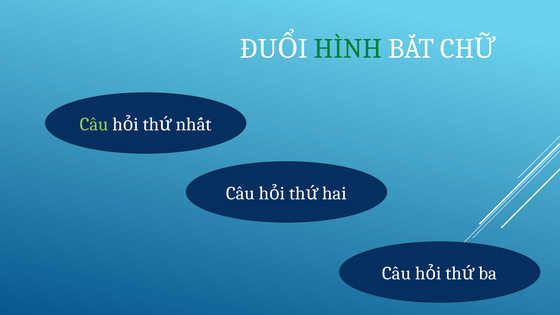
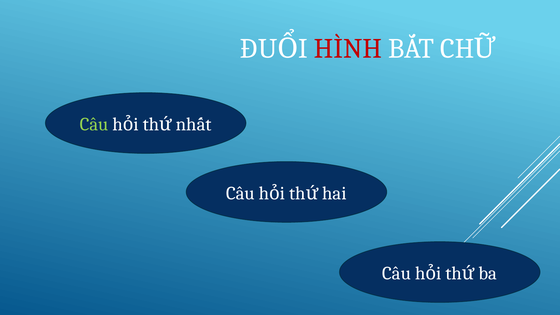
HÌNH colour: green -> red
